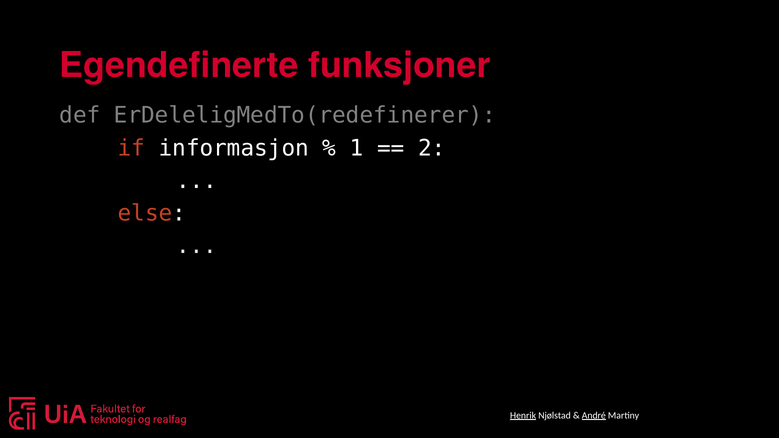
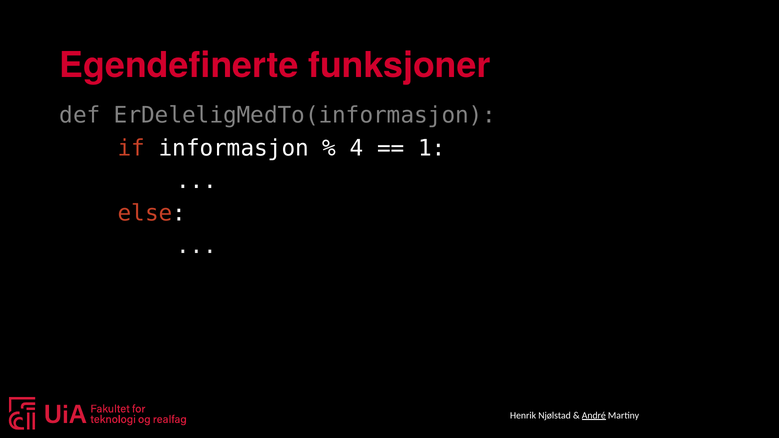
ErDeleligMedTo(redefinerer: ErDeleligMedTo(redefinerer -> ErDeleligMedTo(informasjon
1: 1 -> 4
2: 2 -> 1
Henrik underline: present -> none
